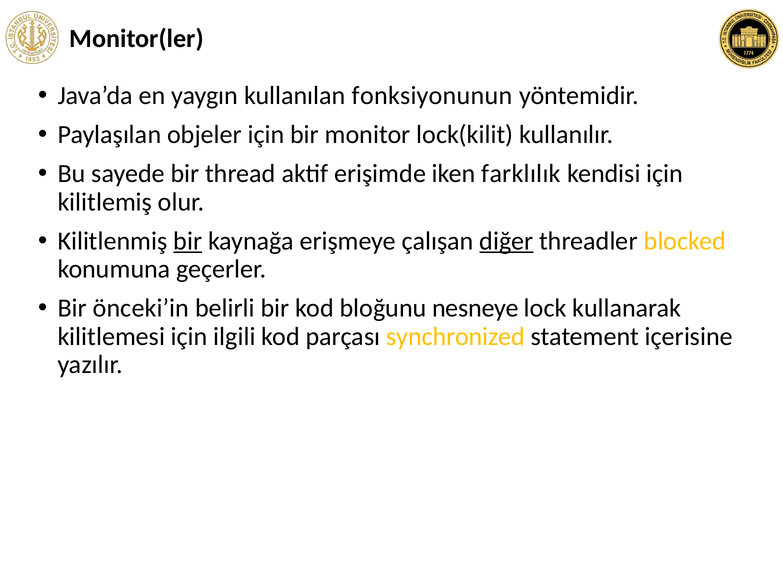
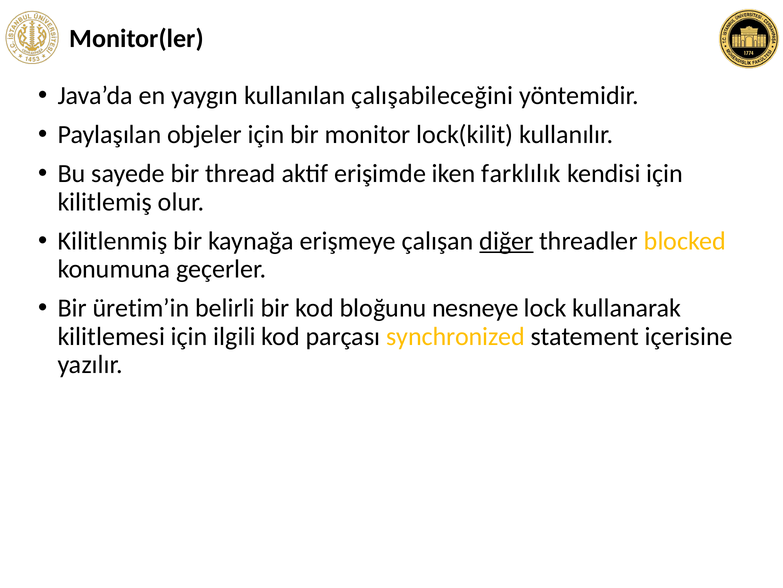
fonksiyonunun: fonksiyonunun -> çalışabileceğini
bir at (188, 241) underline: present -> none
önceki’in: önceki’in -> üretim’in
